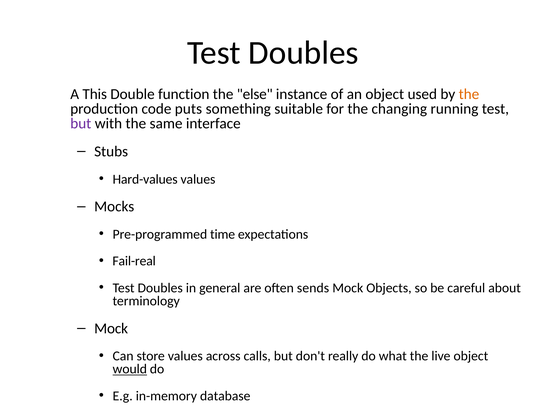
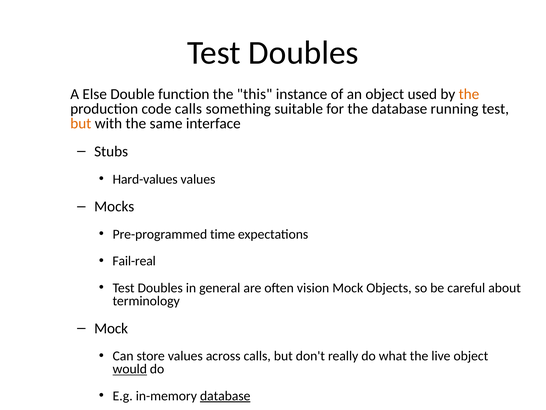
This: This -> Else
else: else -> this
code puts: puts -> calls
the changing: changing -> database
but at (81, 123) colour: purple -> orange
sends: sends -> vision
database at (225, 395) underline: none -> present
